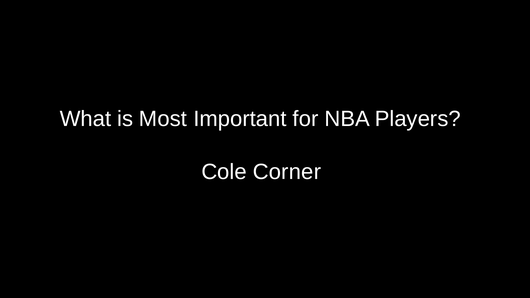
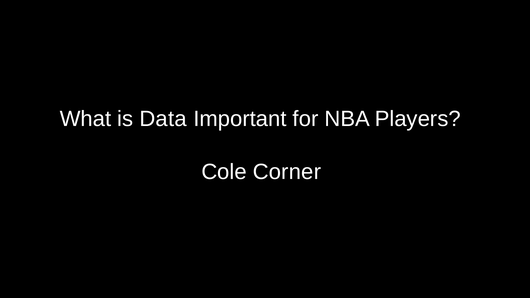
Most: Most -> Data
